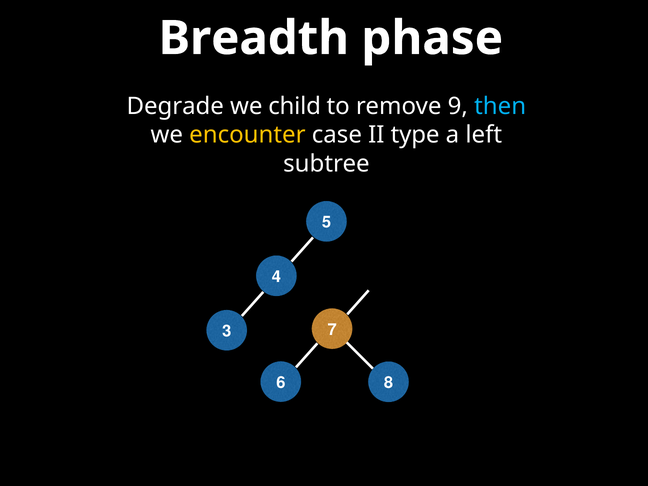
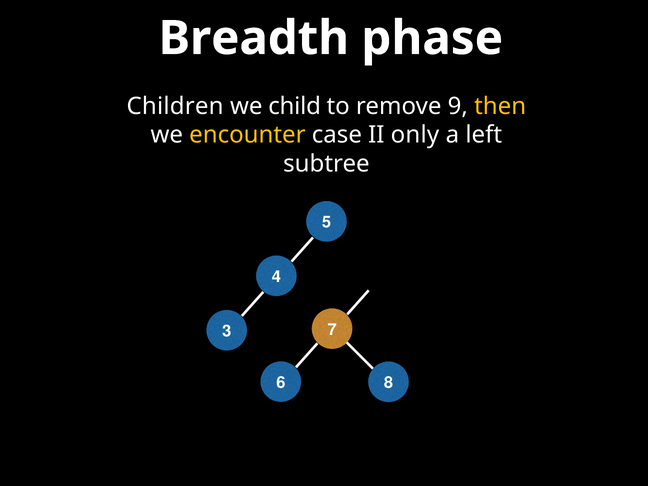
Degrade: Degrade -> Children
then colour: light blue -> yellow
type: type -> only
